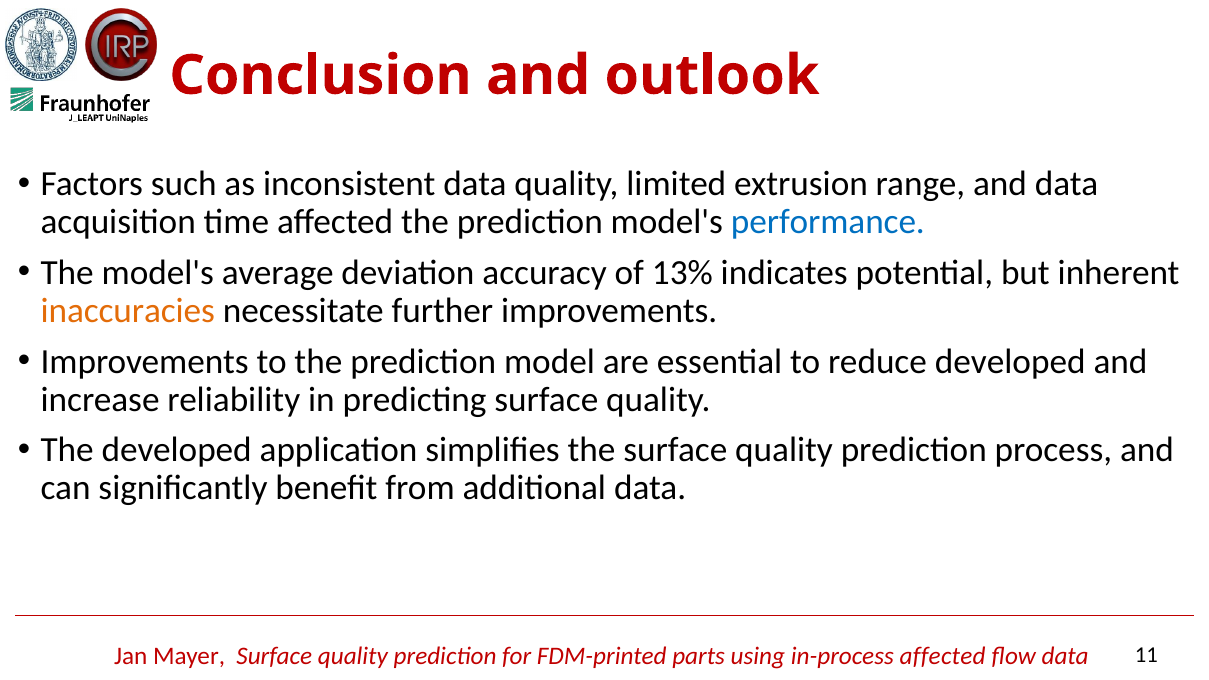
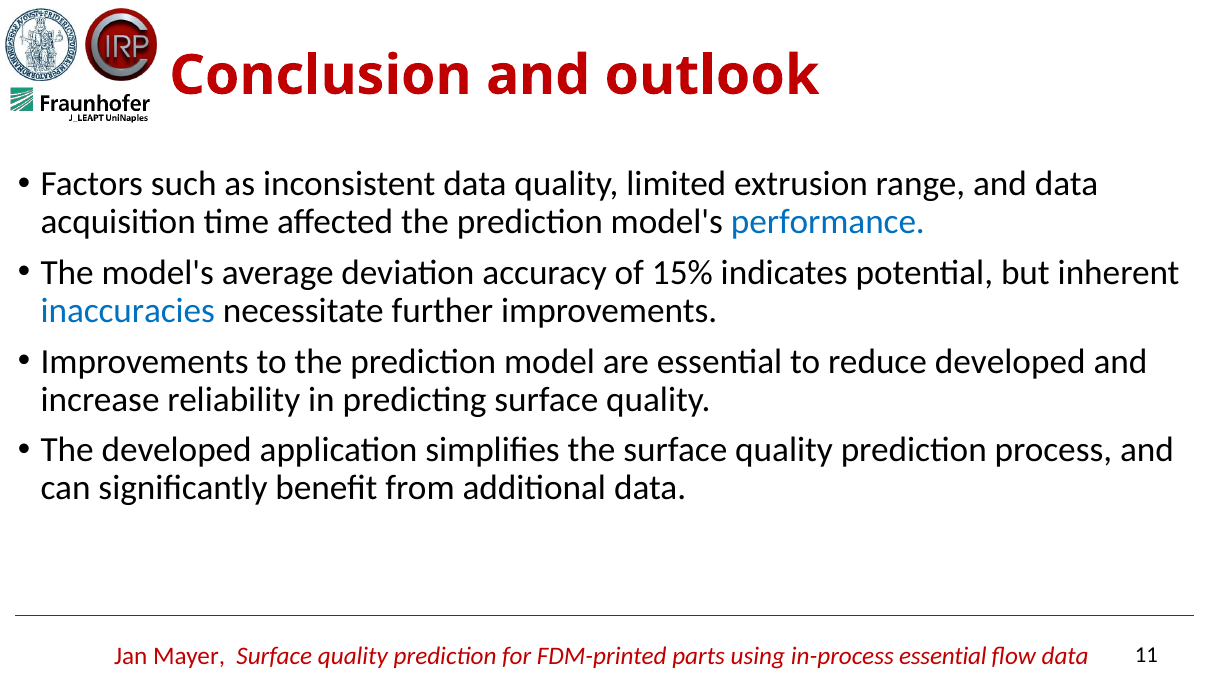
13%: 13% -> 15%
inaccuracies colour: orange -> blue
in-process affected: affected -> essential
